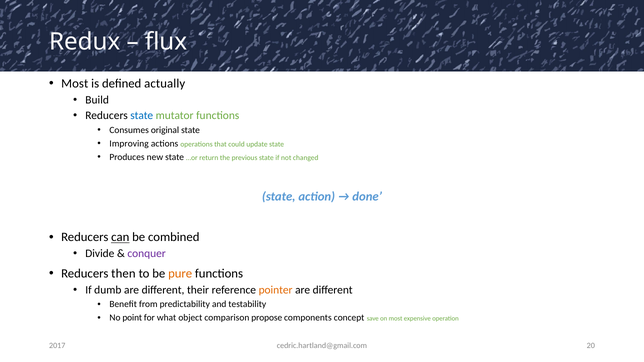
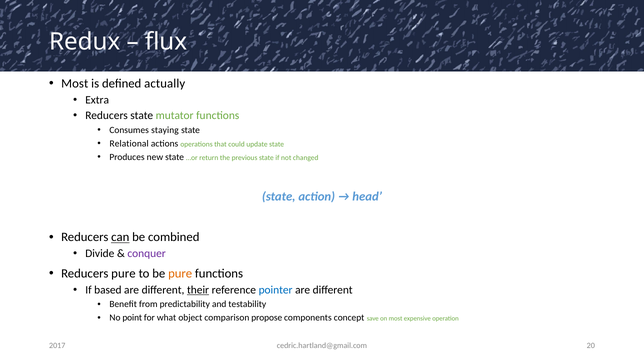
Build: Build -> Extra
state at (142, 116) colour: blue -> black
original: original -> staying
Improving: Improving -> Relational
done: done -> head
Reducers then: then -> pure
dumb: dumb -> based
their underline: none -> present
pointer colour: orange -> blue
